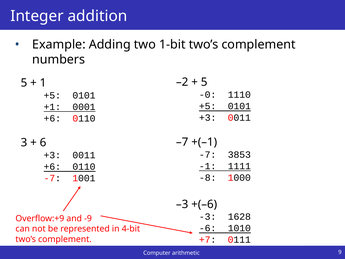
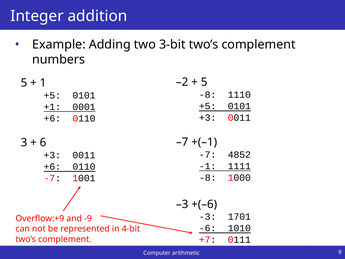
1-bit: 1-bit -> 3-bit
-0 at (208, 95): -0 -> -8
3853: 3853 -> 4852
1628: 1628 -> 1701
